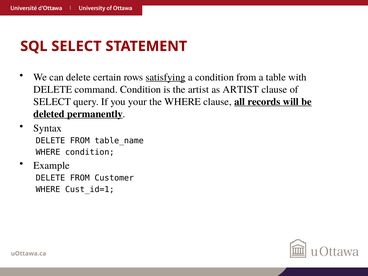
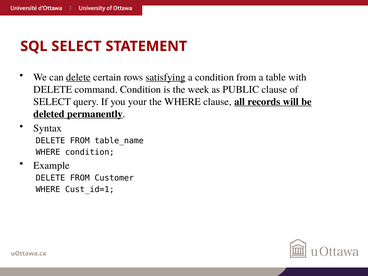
delete at (78, 77) underline: none -> present
the artist: artist -> week
as ARTIST: ARTIST -> PUBLIC
